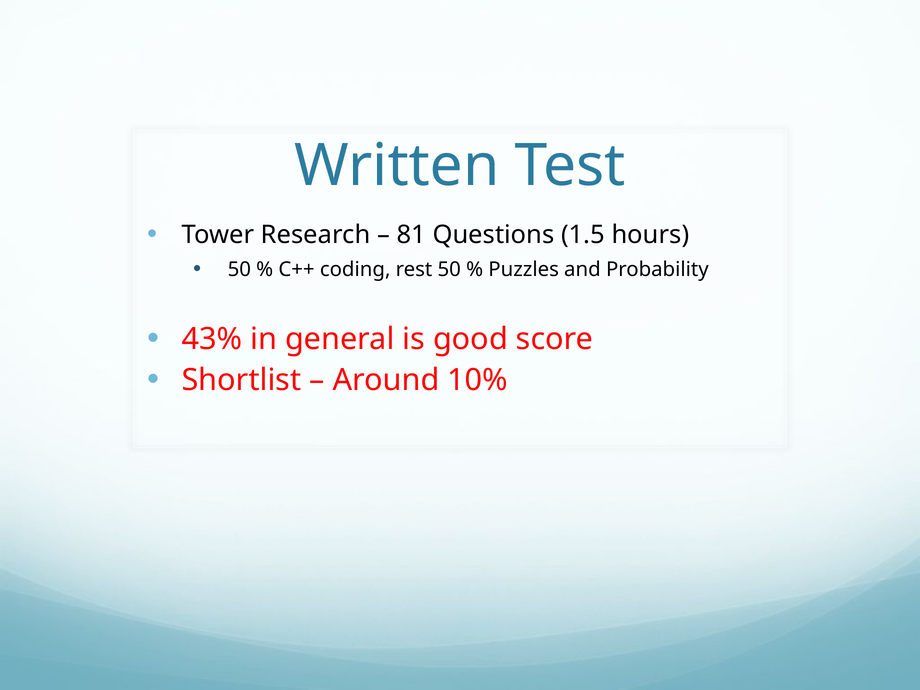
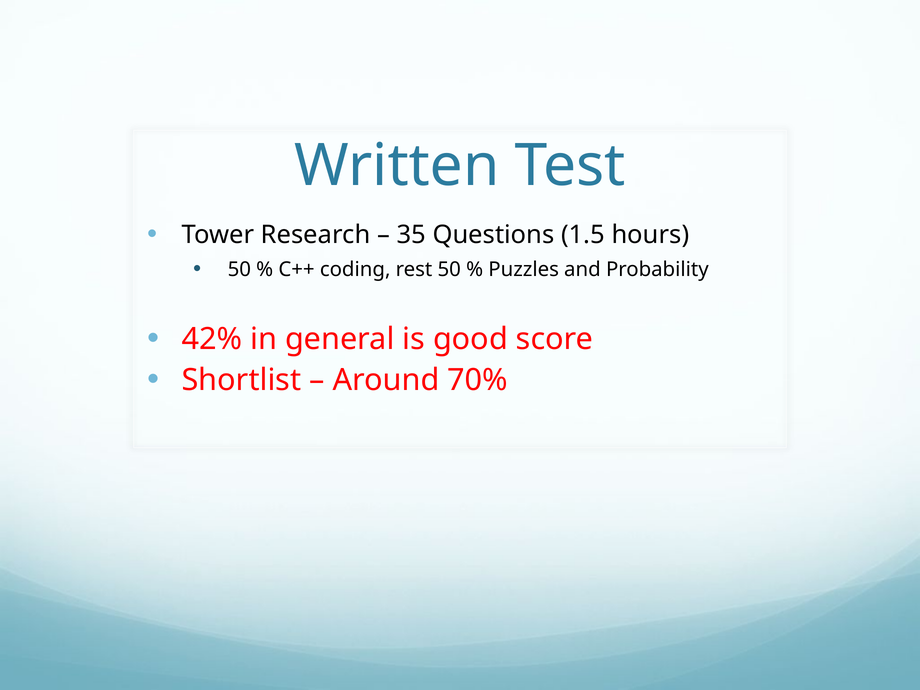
81: 81 -> 35
43%: 43% -> 42%
10%: 10% -> 70%
